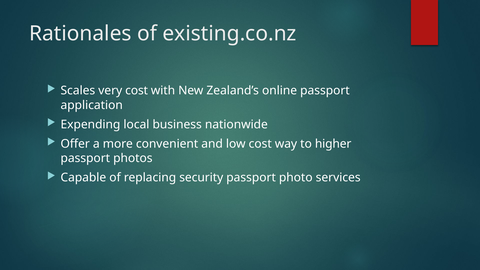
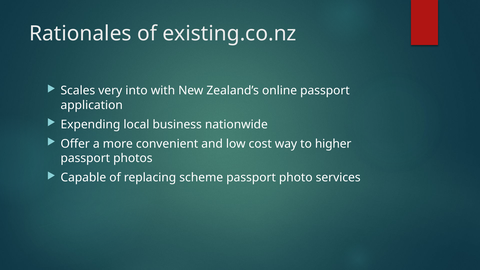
very cost: cost -> into
security: security -> scheme
